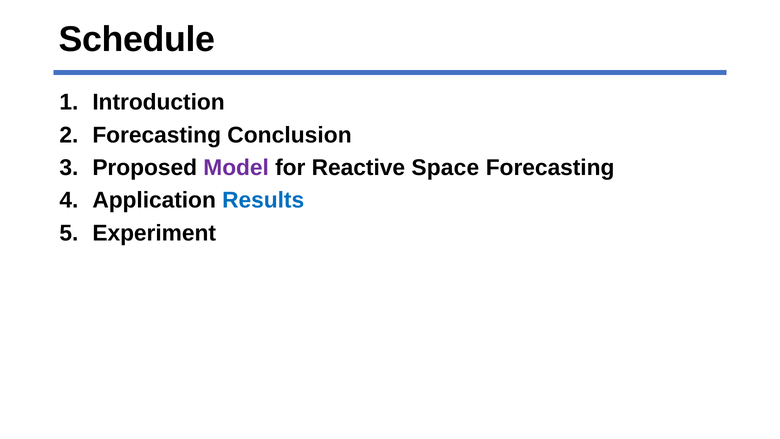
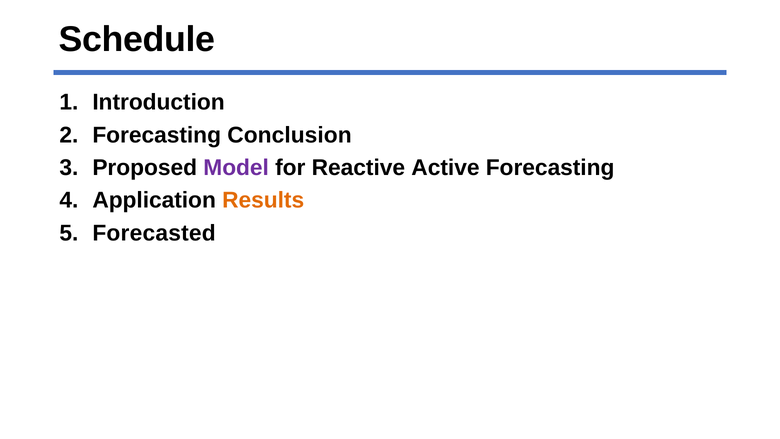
Space: Space -> Active
Results colour: blue -> orange
Experiment: Experiment -> Forecasted
